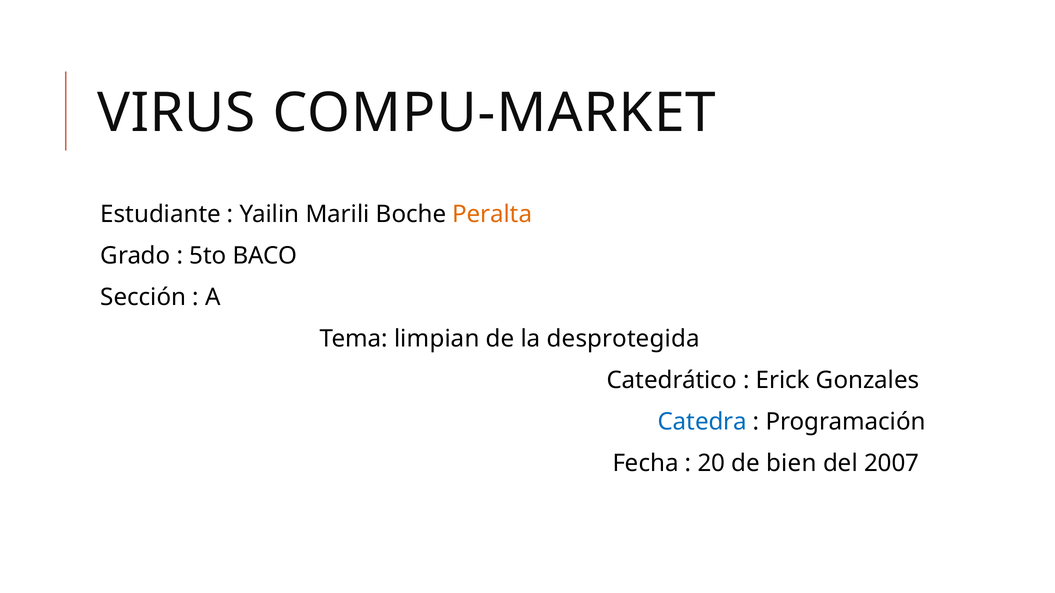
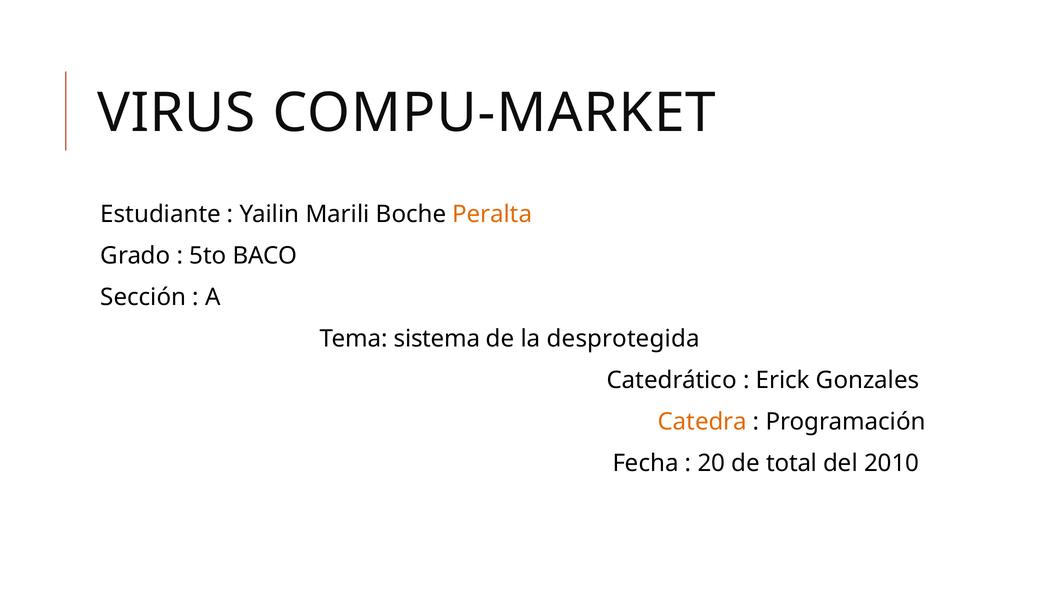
limpian: limpian -> sistema
Catedra colour: blue -> orange
bien: bien -> total
2007: 2007 -> 2010
